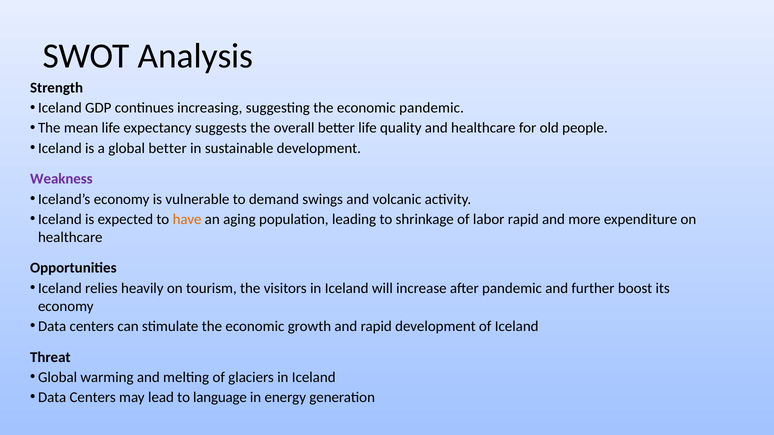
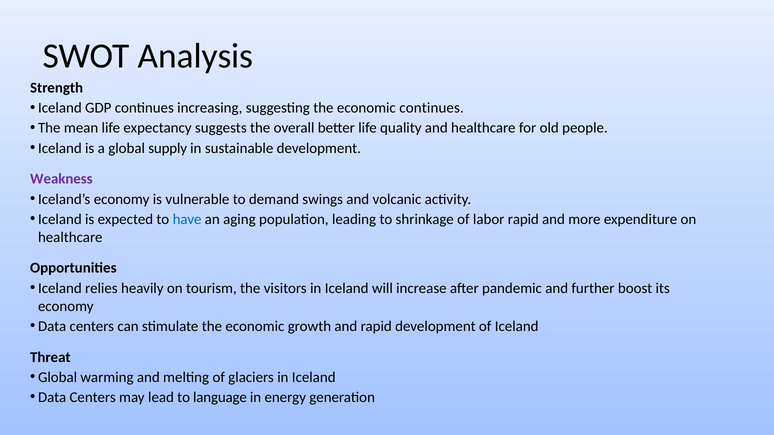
economic pandemic: pandemic -> continues
global better: better -> supply
have colour: orange -> blue
